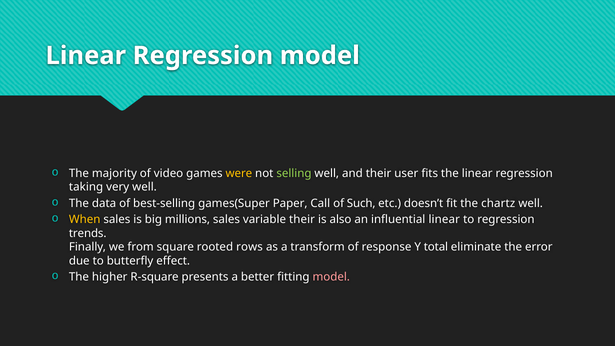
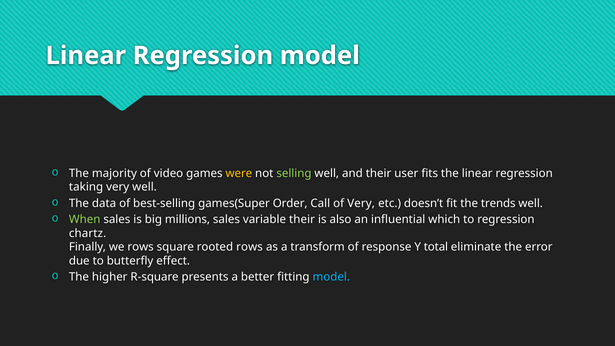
Paper: Paper -> Order
of Such: Such -> Very
chartz: chartz -> trends
When colour: yellow -> light green
influential linear: linear -> which
trends: trends -> chartz
we from: from -> rows
model at (331, 277) colour: pink -> light blue
